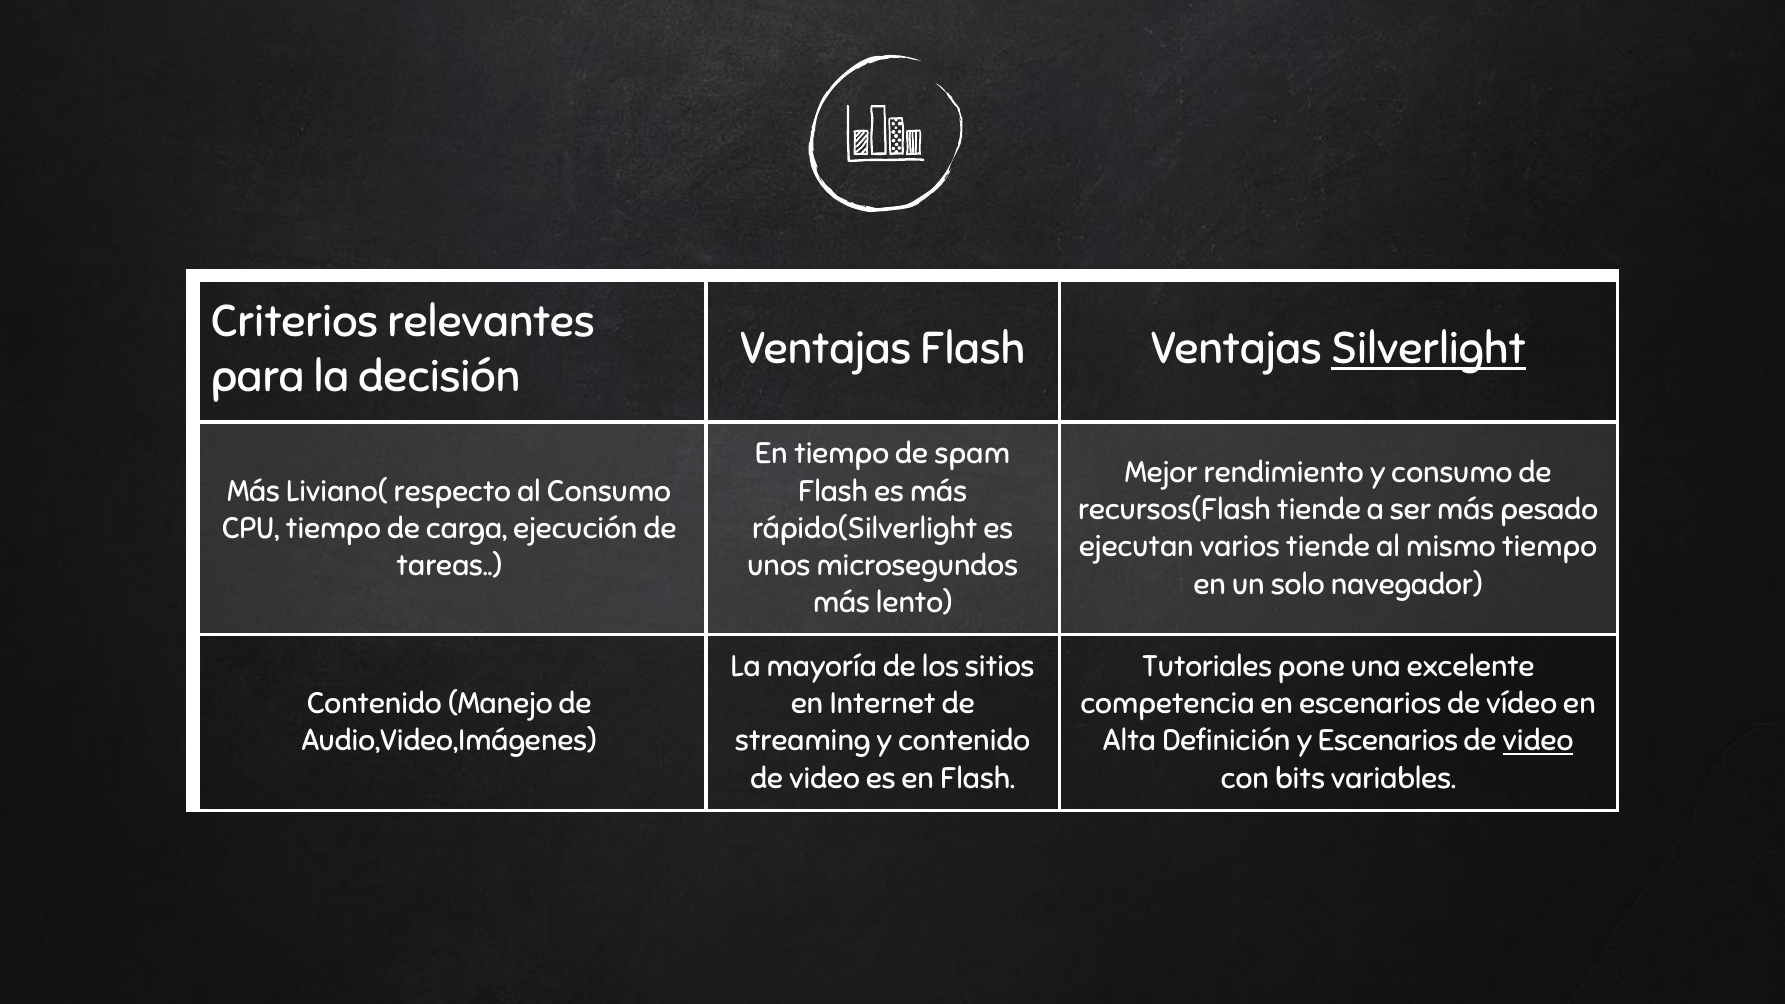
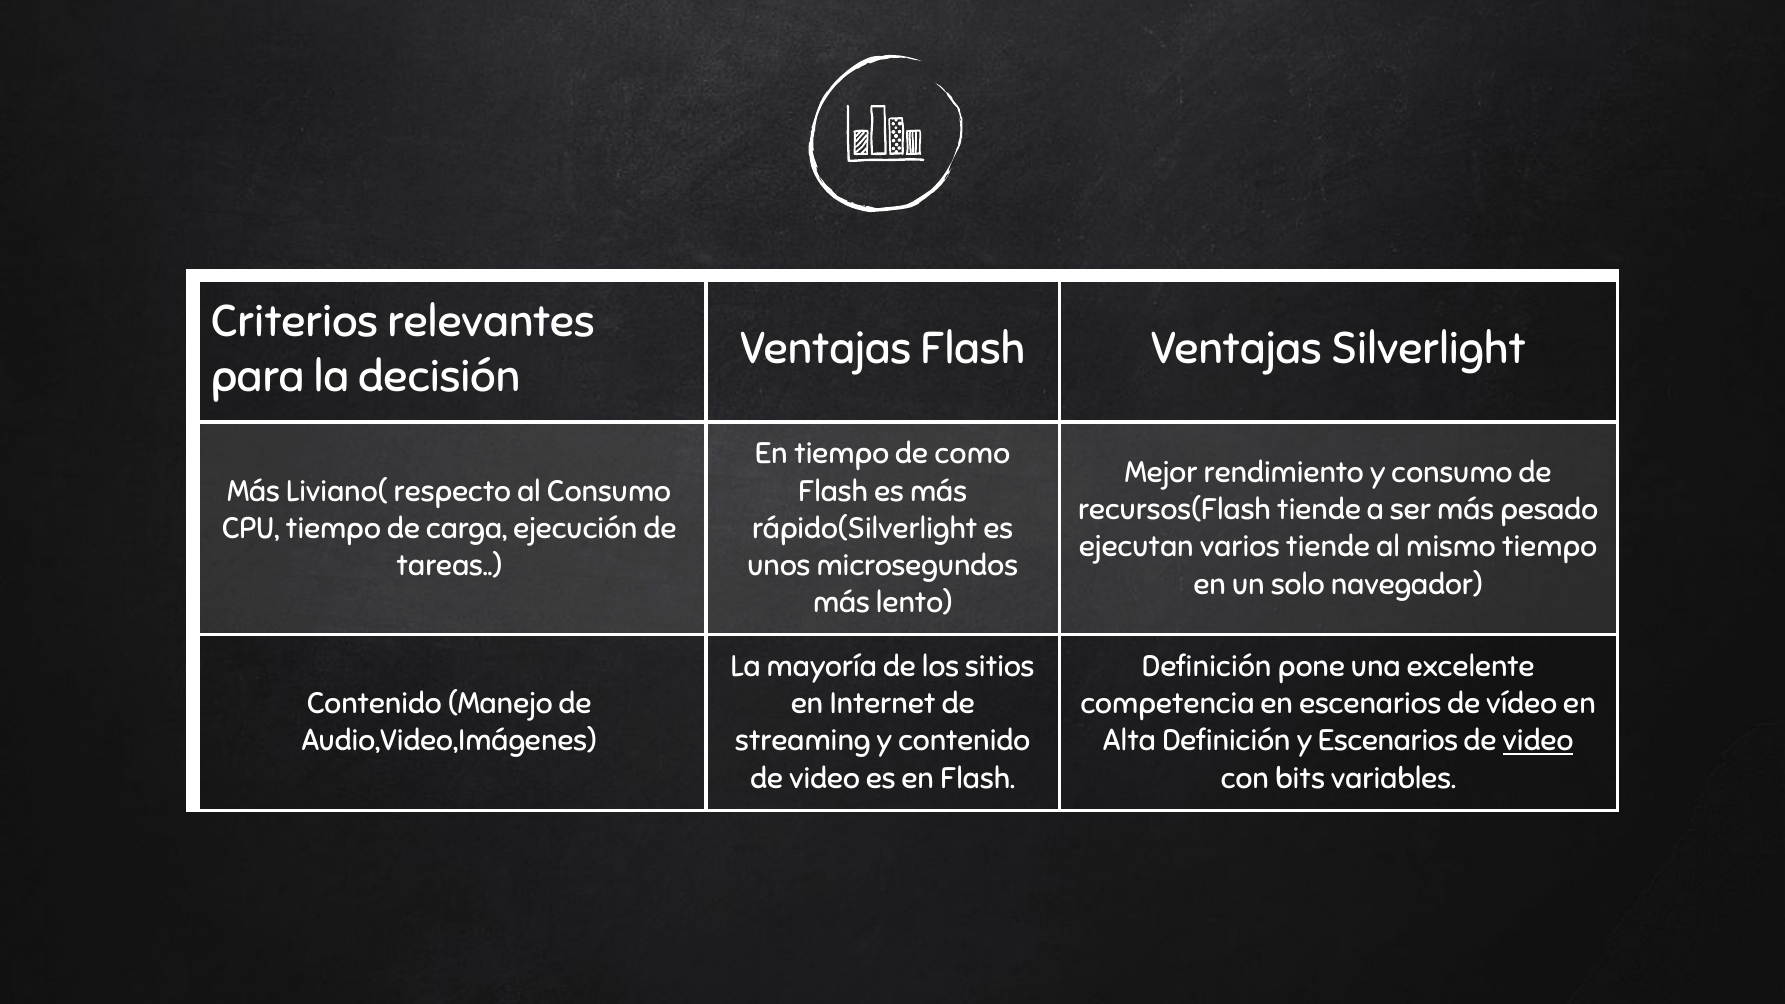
Silverlight underline: present -> none
spam: spam -> como
Tutoriales at (1207, 667): Tutoriales -> Definición
